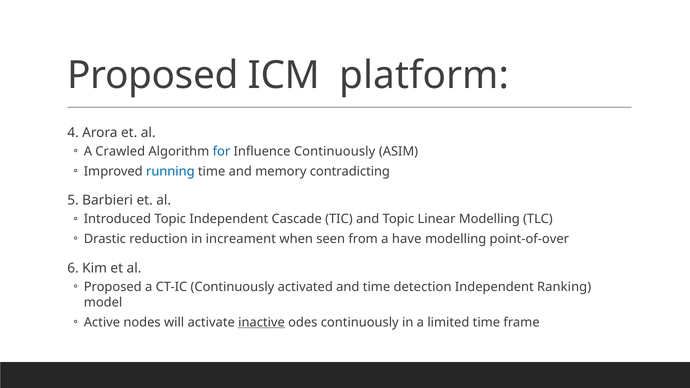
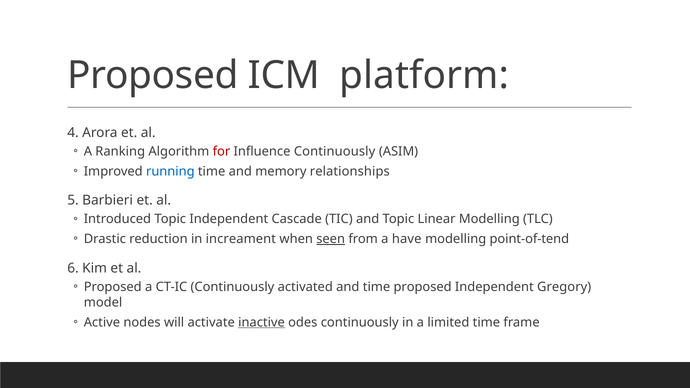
Crawled: Crawled -> Ranking
for colour: blue -> red
contradicting: contradicting -> relationships
seen underline: none -> present
point-of-over: point-of-over -> point-of-tend
time detection: detection -> proposed
Ranking: Ranking -> Gregory
